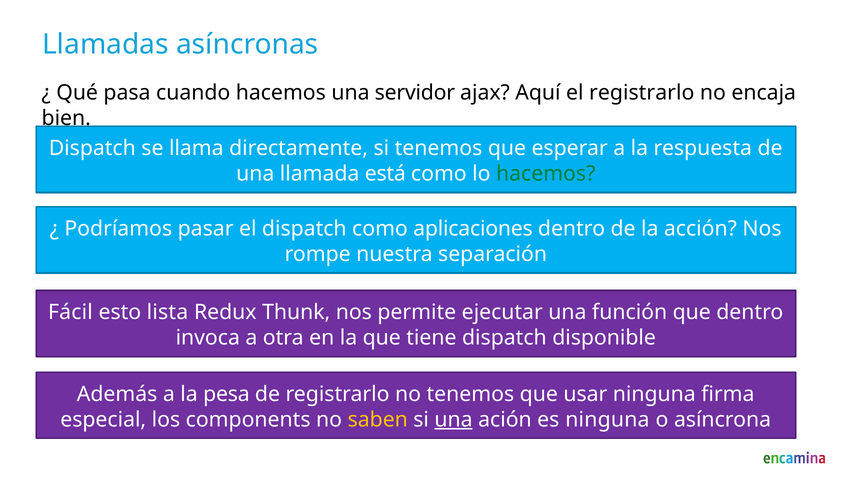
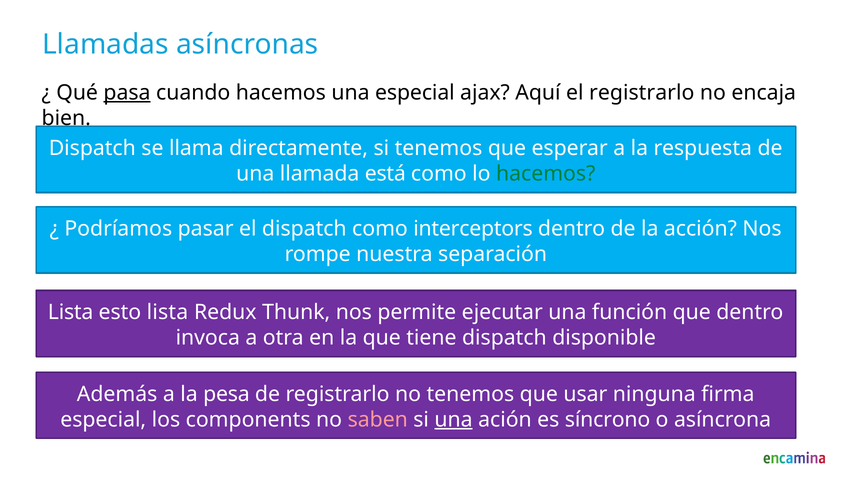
pasa underline: none -> present
una servidor: servidor -> especial
aplicaciones: aplicaciones -> interceptors
Fácil at (70, 313): Fácil -> Lista
saben colour: yellow -> pink
es ninguna: ninguna -> síncrono
